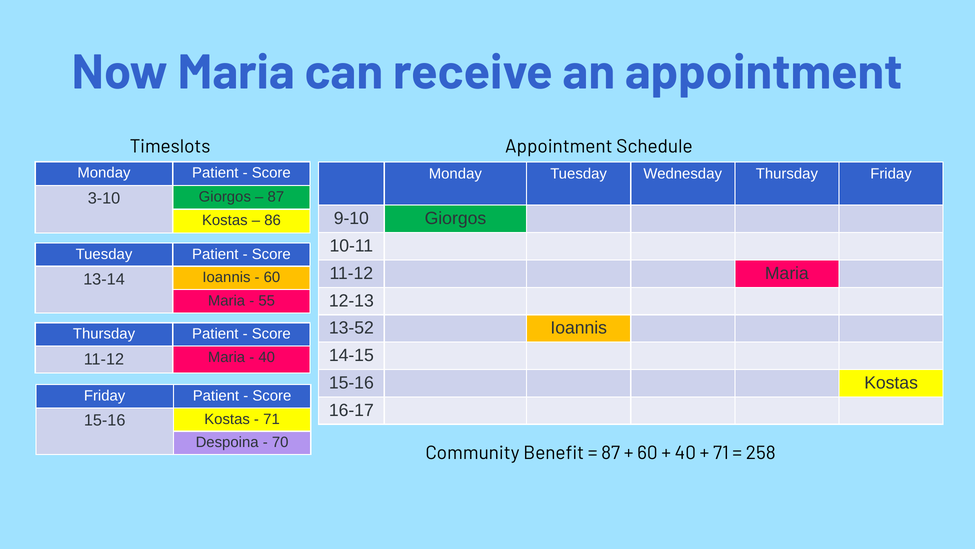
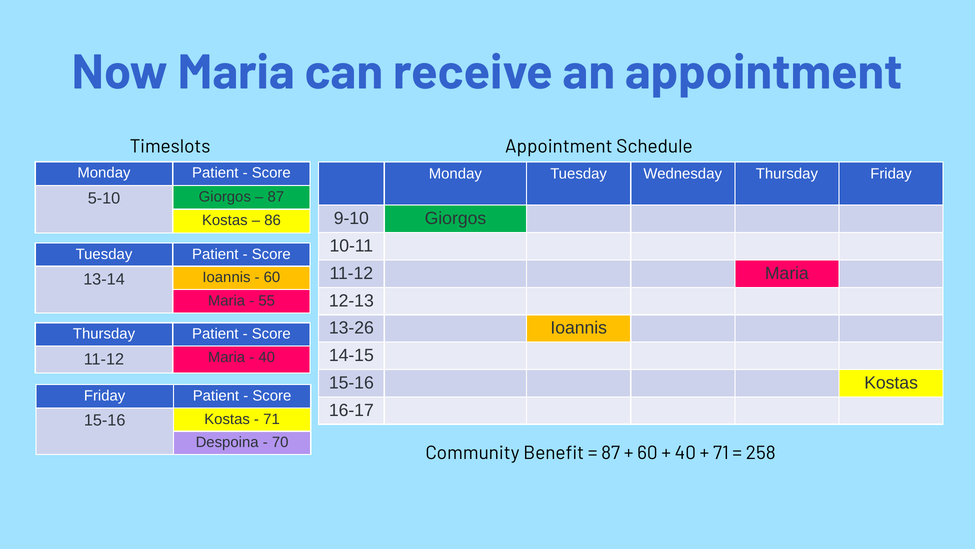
3-10: 3-10 -> 5-10
13-52: 13-52 -> 13-26
